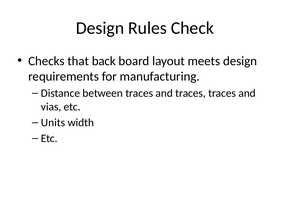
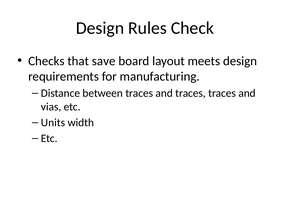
back: back -> save
